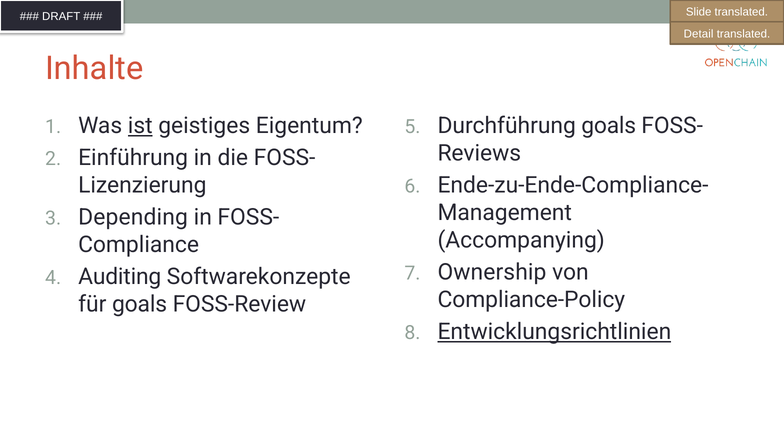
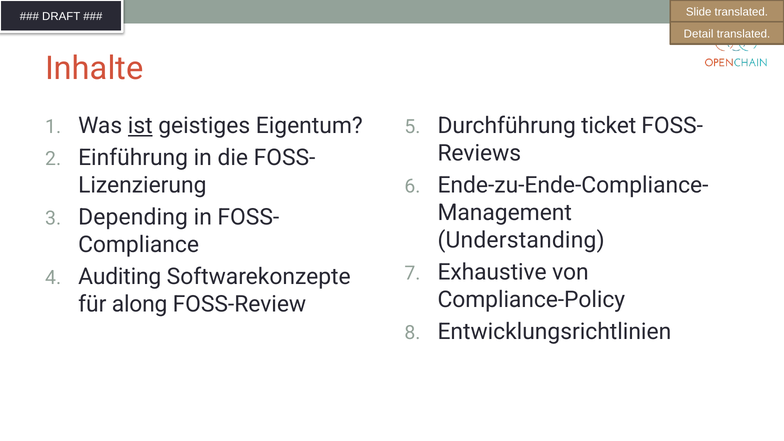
Durchführung goals: goals -> ticket
Accompanying: Accompanying -> Understanding
Ownership: Ownership -> Exhaustive
für goals: goals -> along
Entwicklungsrichtlinien underline: present -> none
